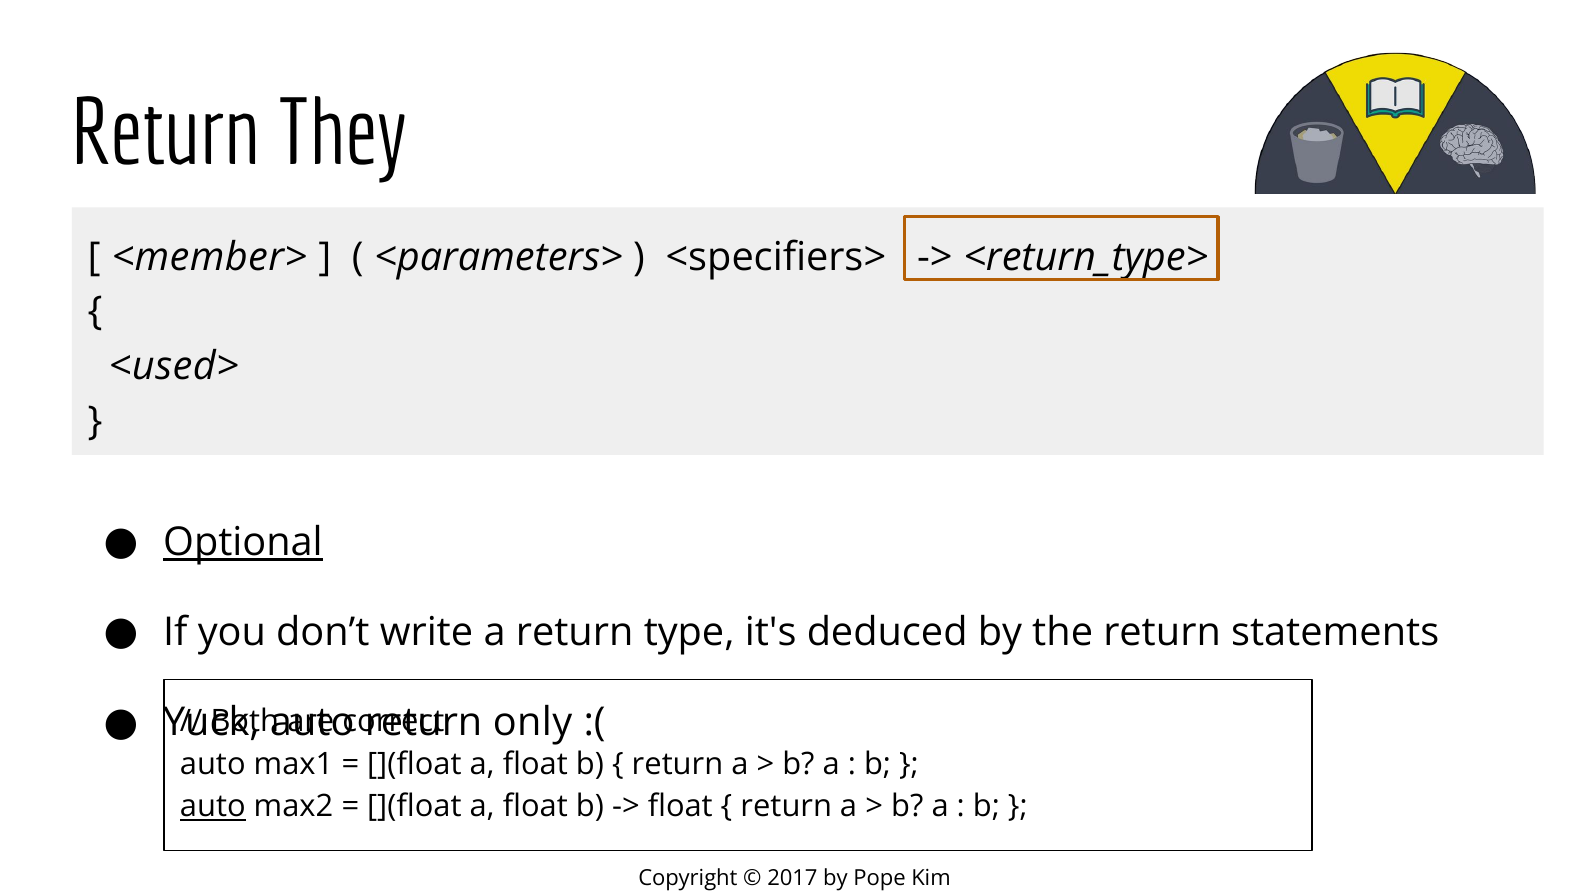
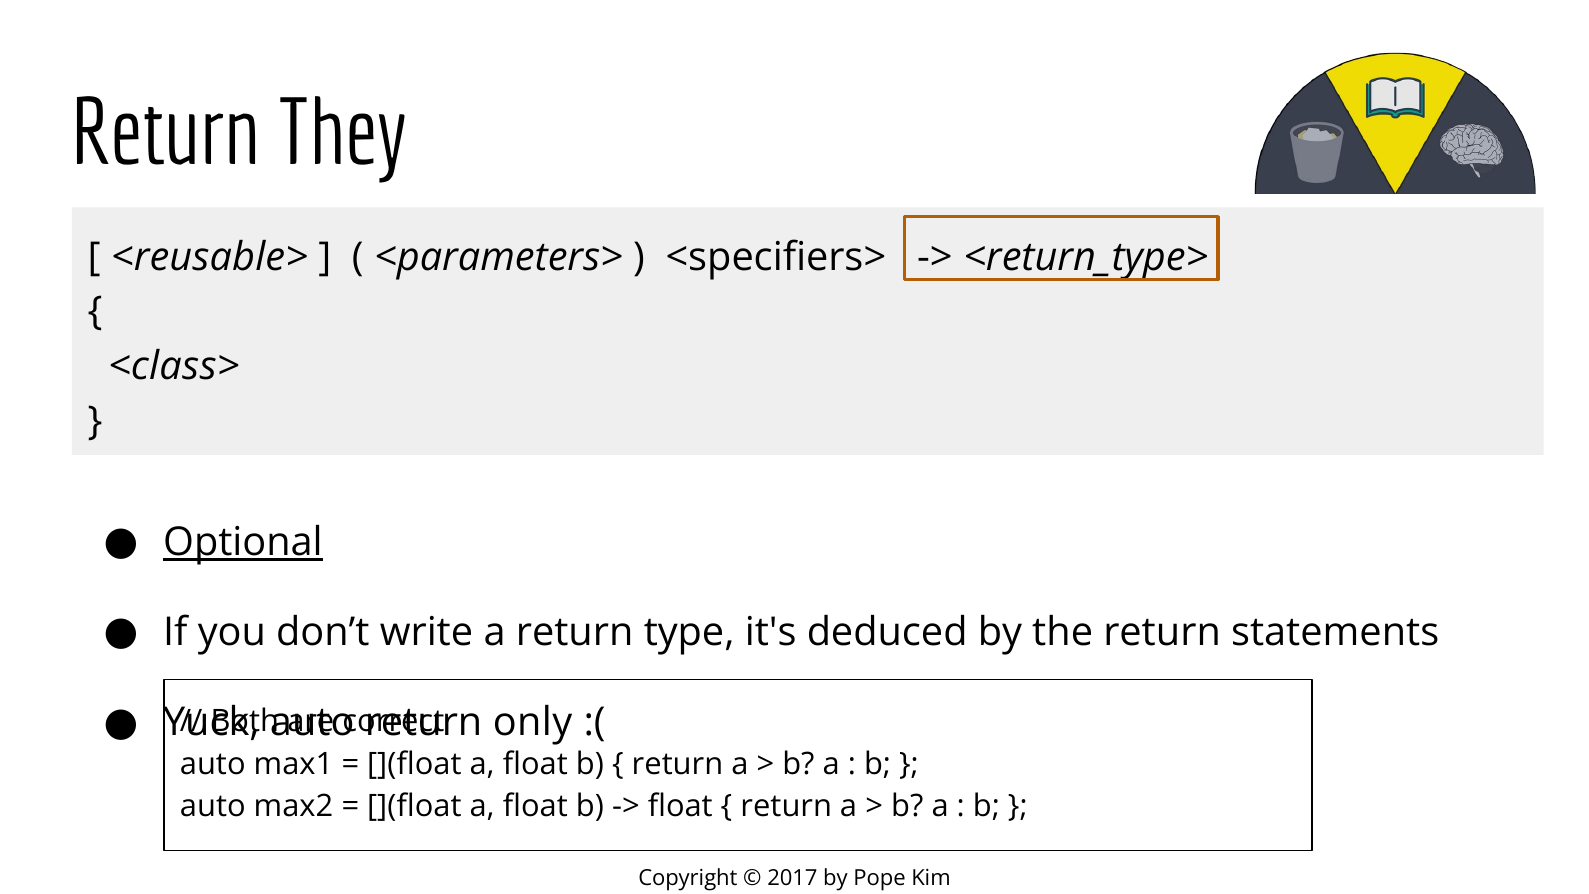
<member>: <member> -> <reusable>
<used>: <used> -> <class>
auto at (213, 807) underline: present -> none
